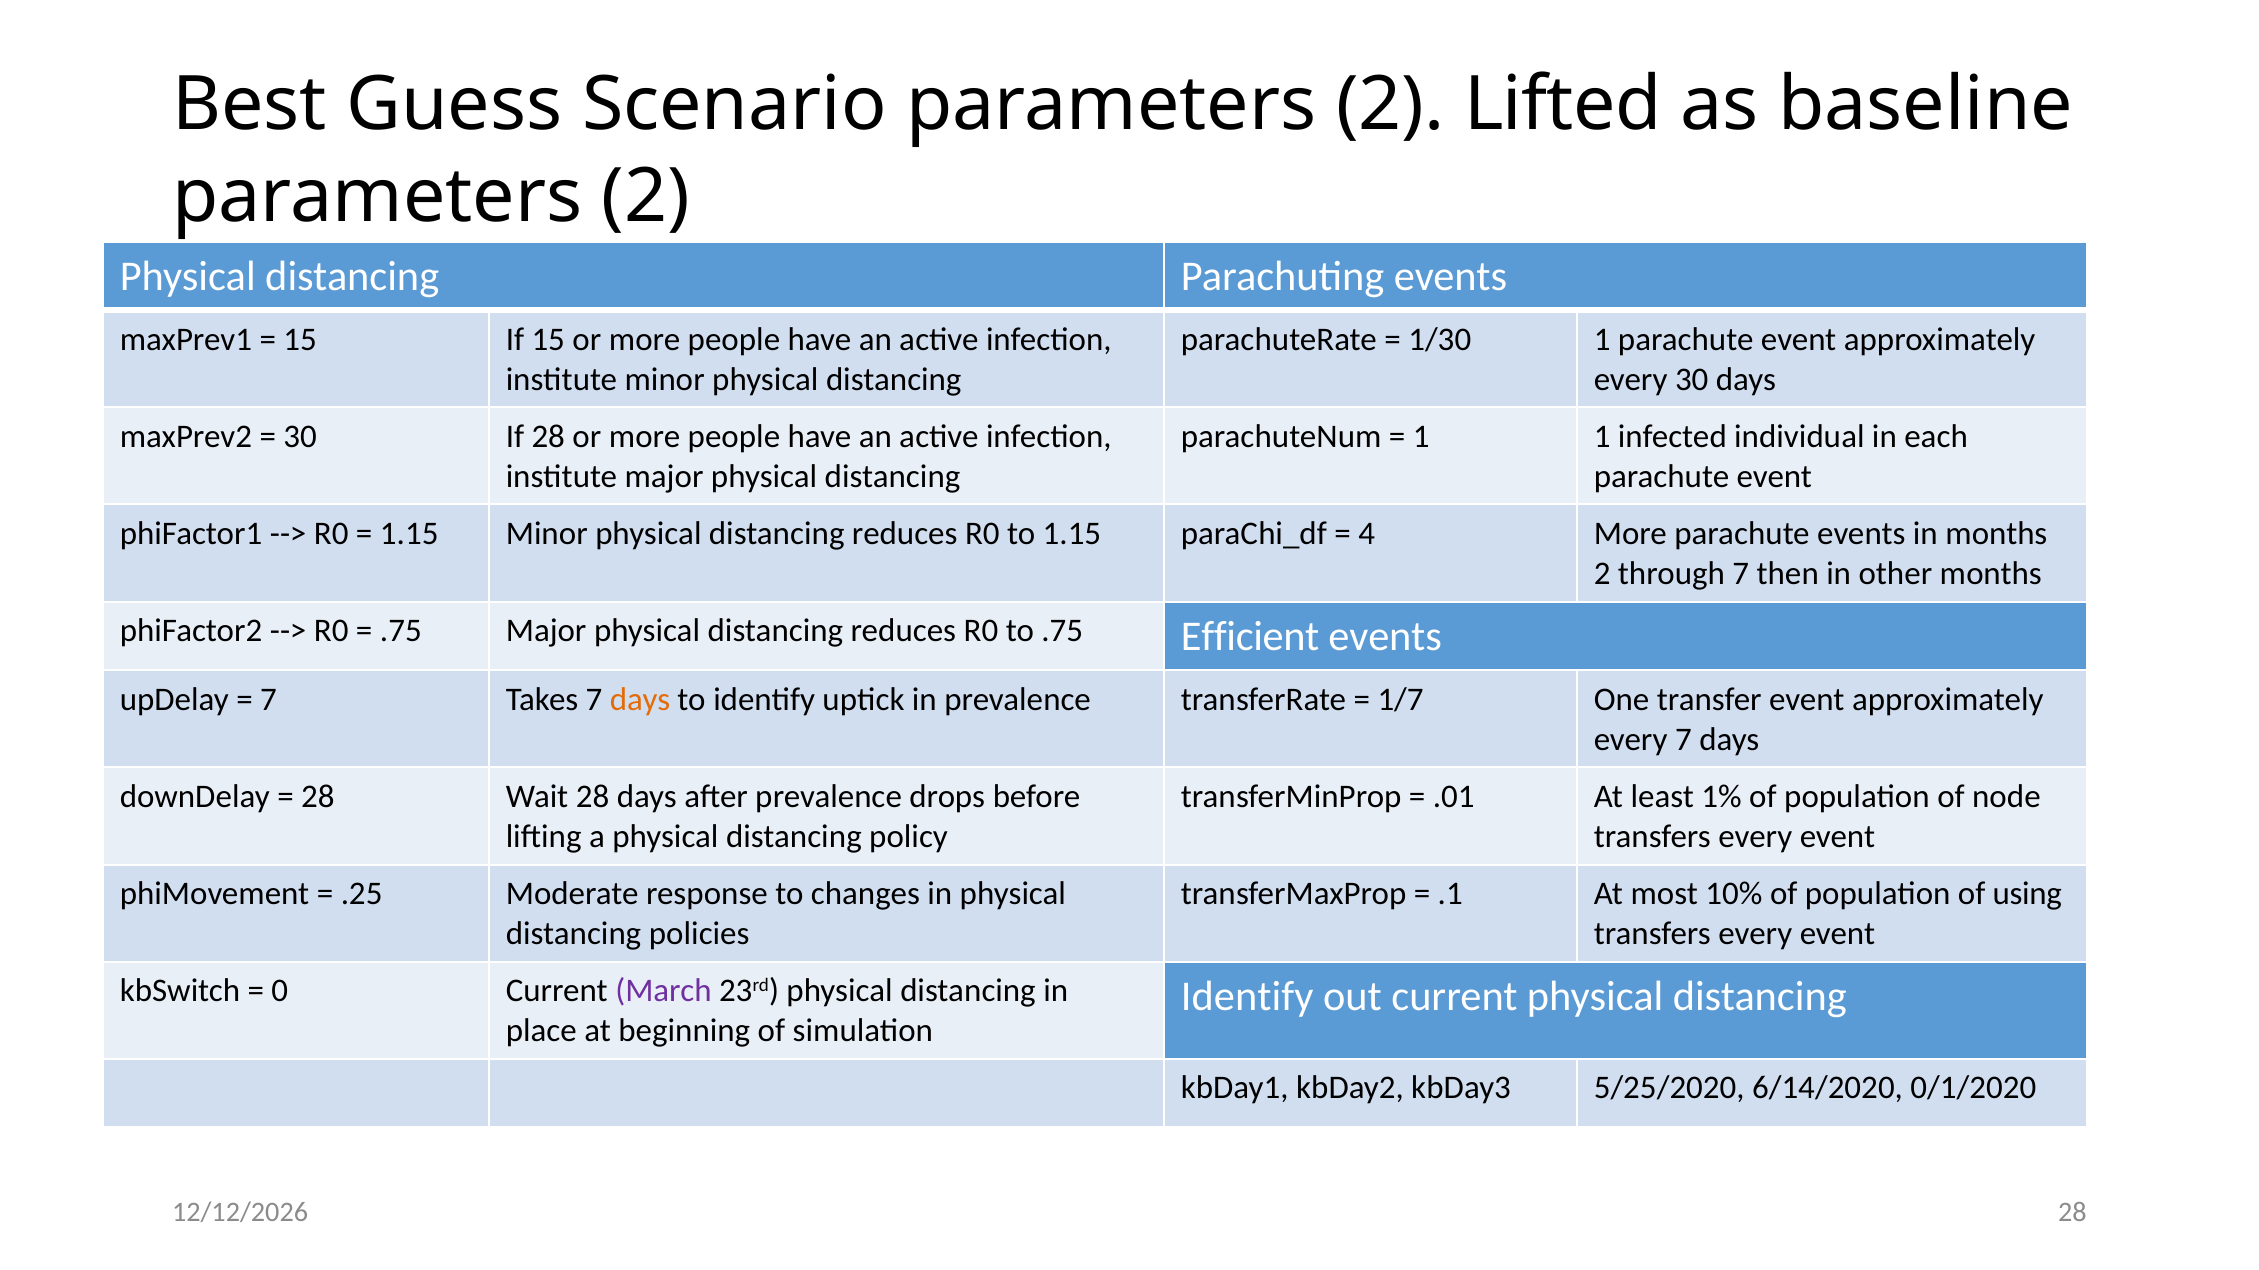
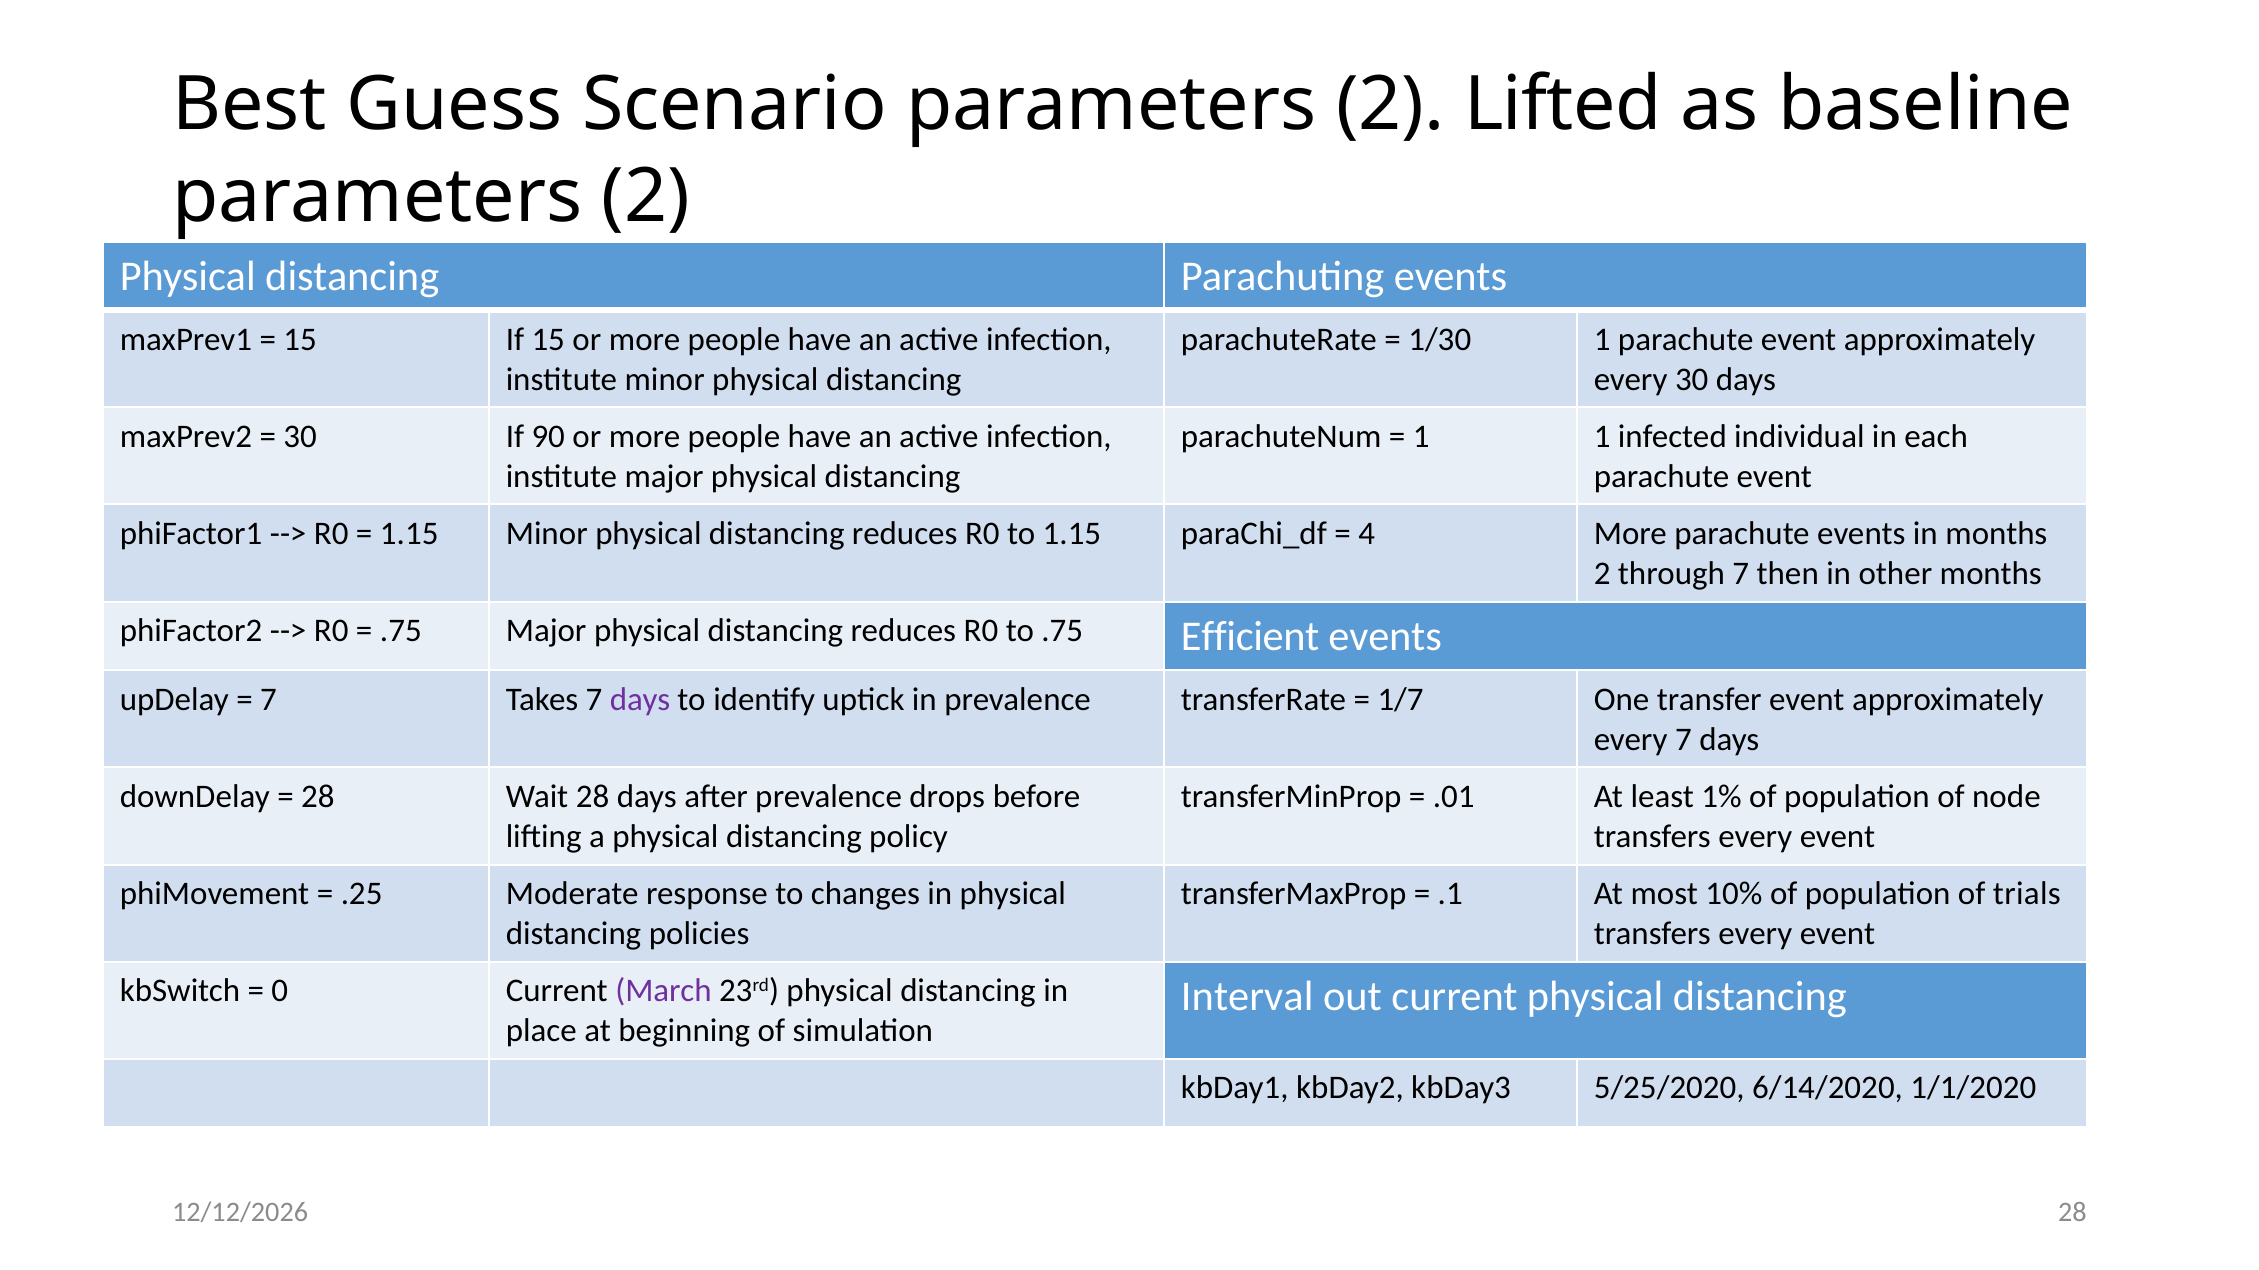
If 28: 28 -> 90
days at (640, 700) colour: orange -> purple
using: using -> trials
Identify at (1247, 997): Identify -> Interval
0/1/2020: 0/1/2020 -> 1/1/2020
